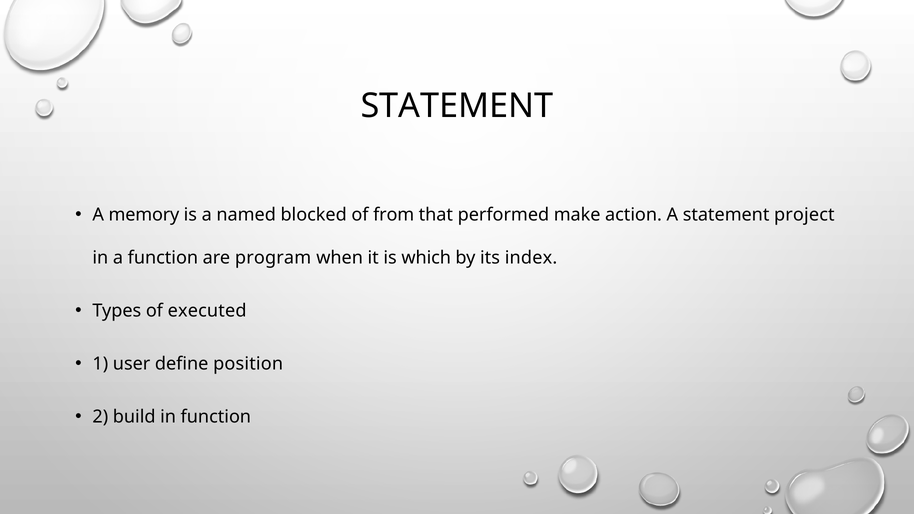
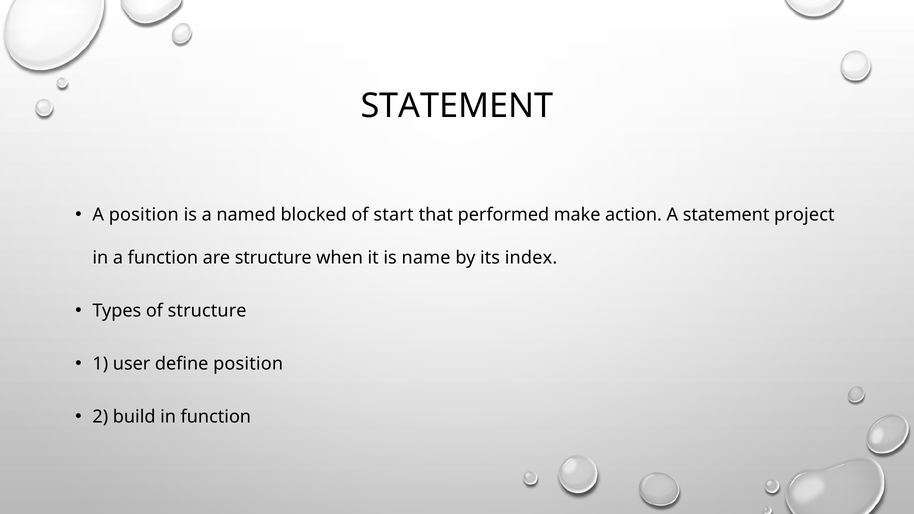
A memory: memory -> position
from: from -> start
are program: program -> structure
which: which -> name
of executed: executed -> structure
